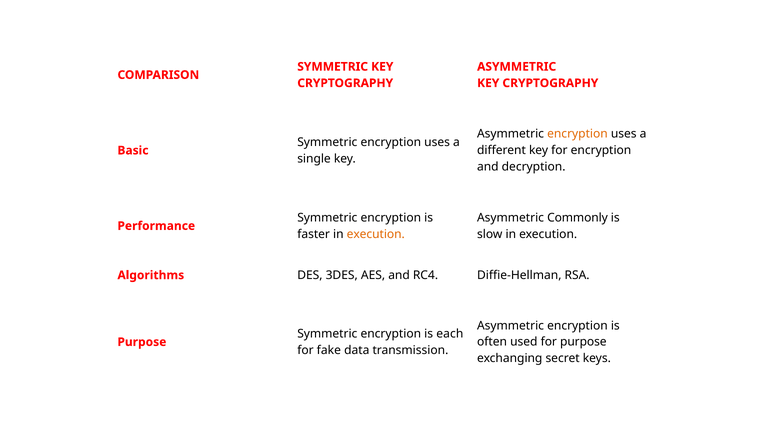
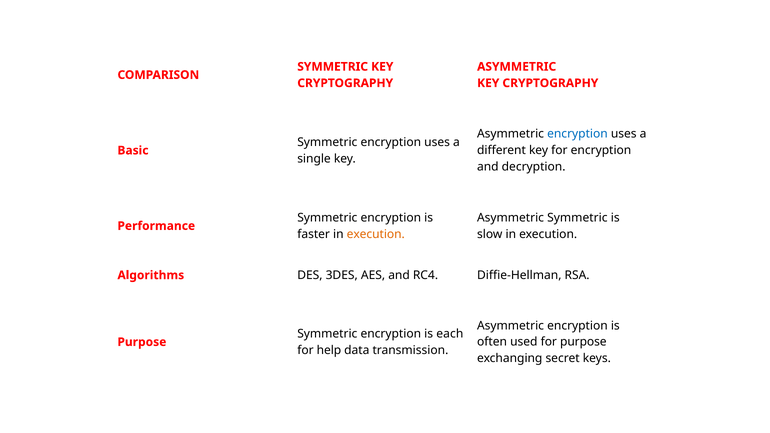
encryption at (577, 134) colour: orange -> blue
Asymmetric Commonly: Commonly -> Symmetric
fake: fake -> help
